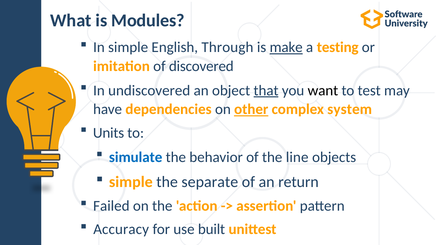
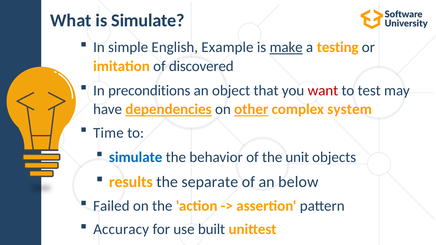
is Modules: Modules -> Simulate
Through: Through -> Example
undiscovered: undiscovered -> preconditions
that underline: present -> none
want colour: black -> red
dependencies underline: none -> present
Units: Units -> Time
line: line -> unit
simple at (131, 182): simple -> results
return: return -> below
